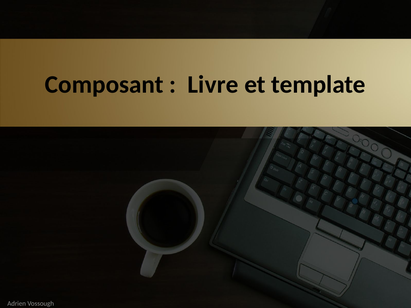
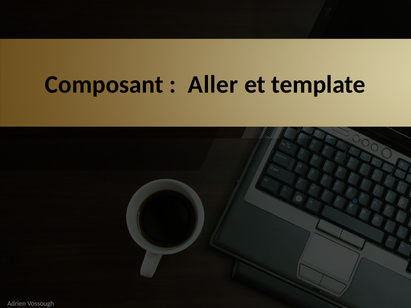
Livre: Livre -> Aller
